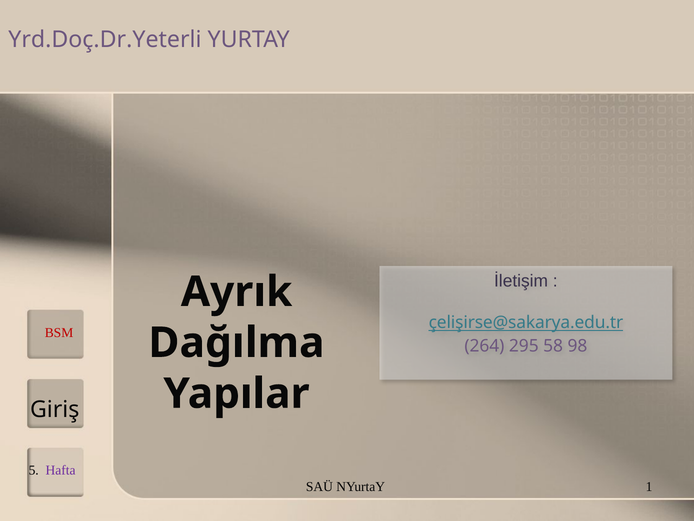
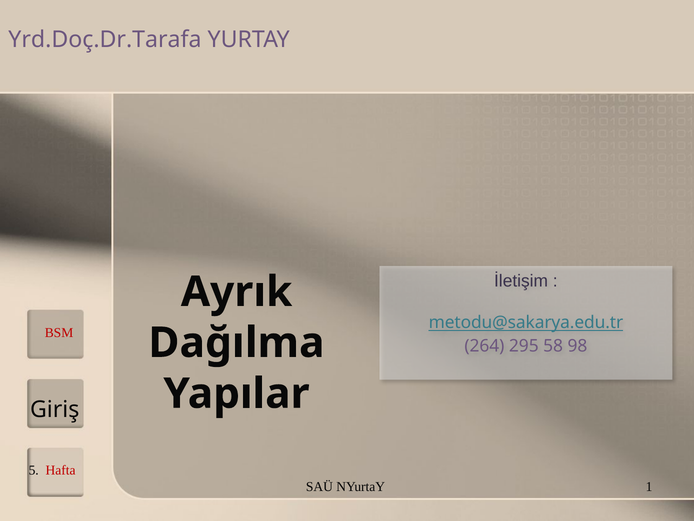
Yrd.Doç.Dr.Yeterli: Yrd.Doç.Dr.Yeterli -> Yrd.Doç.Dr.Tarafa
çelişirse@sakarya.edu.tr: çelişirse@sakarya.edu.tr -> metodu@sakarya.edu.tr
Hafta colour: purple -> red
